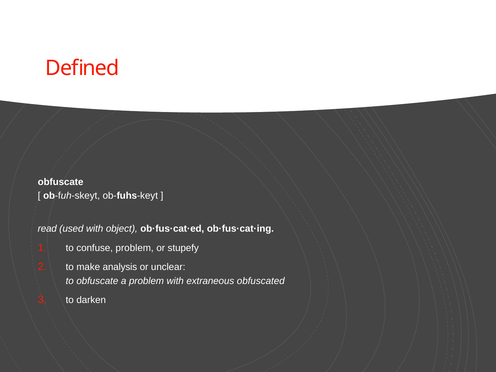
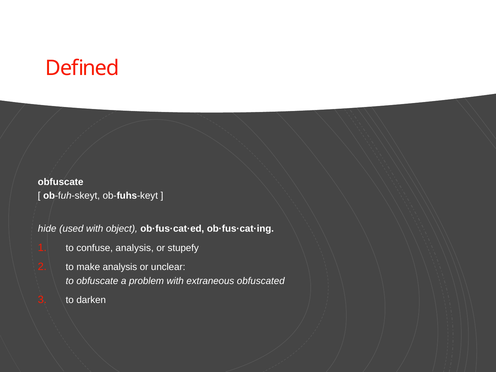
read: read -> hide
confuse problem: problem -> analysis
